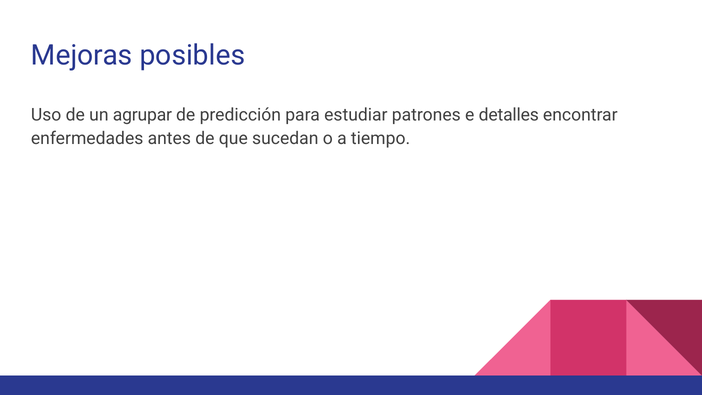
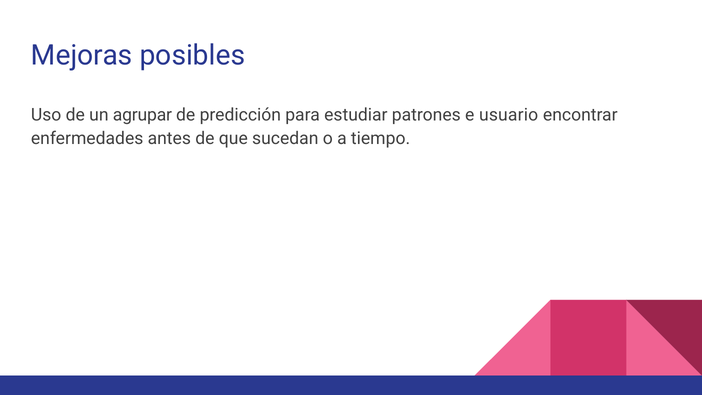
detalles: detalles -> usuario
